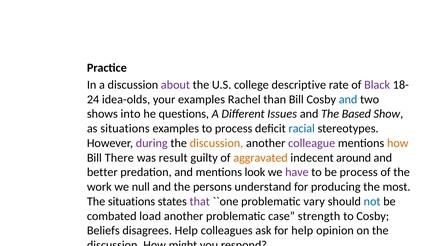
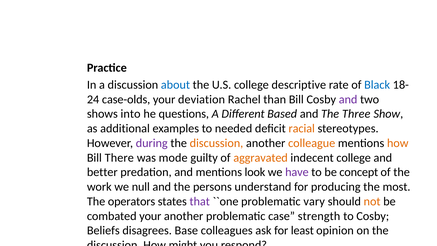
about colour: purple -> blue
Black colour: purple -> blue
idea-olds: idea-olds -> case-olds
your examples: examples -> deviation
and at (348, 99) colour: blue -> purple
Issues: Issues -> Based
Based: Based -> Three
as situations: situations -> additional
to process: process -> needed
racial colour: blue -> orange
colleague colour: purple -> orange
result: result -> mode
indecent around: around -> college
be process: process -> concept
The situations: situations -> operators
not colour: blue -> orange
combated load: load -> your
disagrees Help: Help -> Base
for help: help -> least
